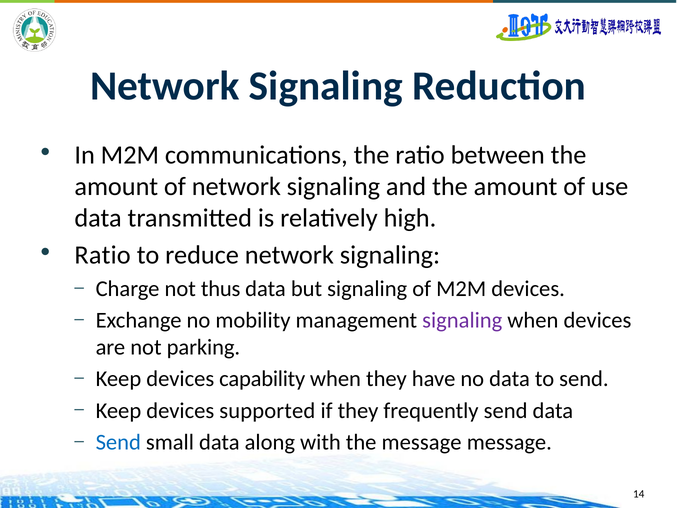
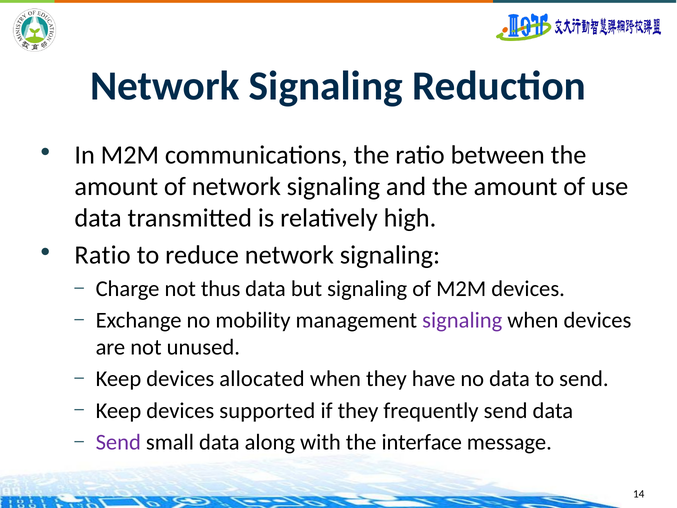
parking: parking -> unused
capability: capability -> allocated
Send at (118, 442) colour: blue -> purple
the message: message -> interface
